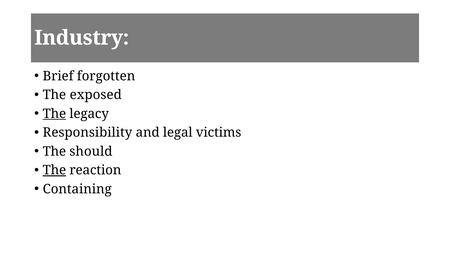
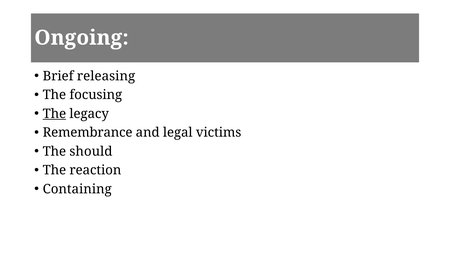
Industry: Industry -> Ongoing
forgotten: forgotten -> releasing
exposed: exposed -> focusing
Responsibility: Responsibility -> Remembrance
The at (54, 170) underline: present -> none
